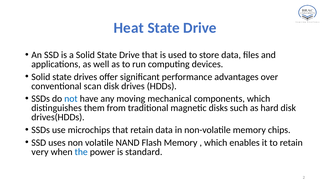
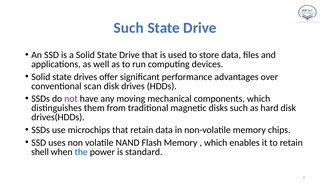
Heat at (129, 28): Heat -> Such
not colour: blue -> purple
very: very -> shell
